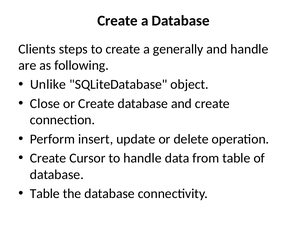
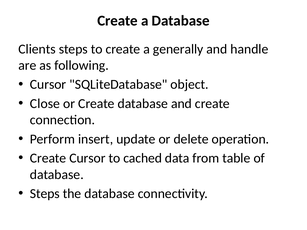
Unlike at (48, 85): Unlike -> Cursor
to handle: handle -> cached
Table at (45, 194): Table -> Steps
